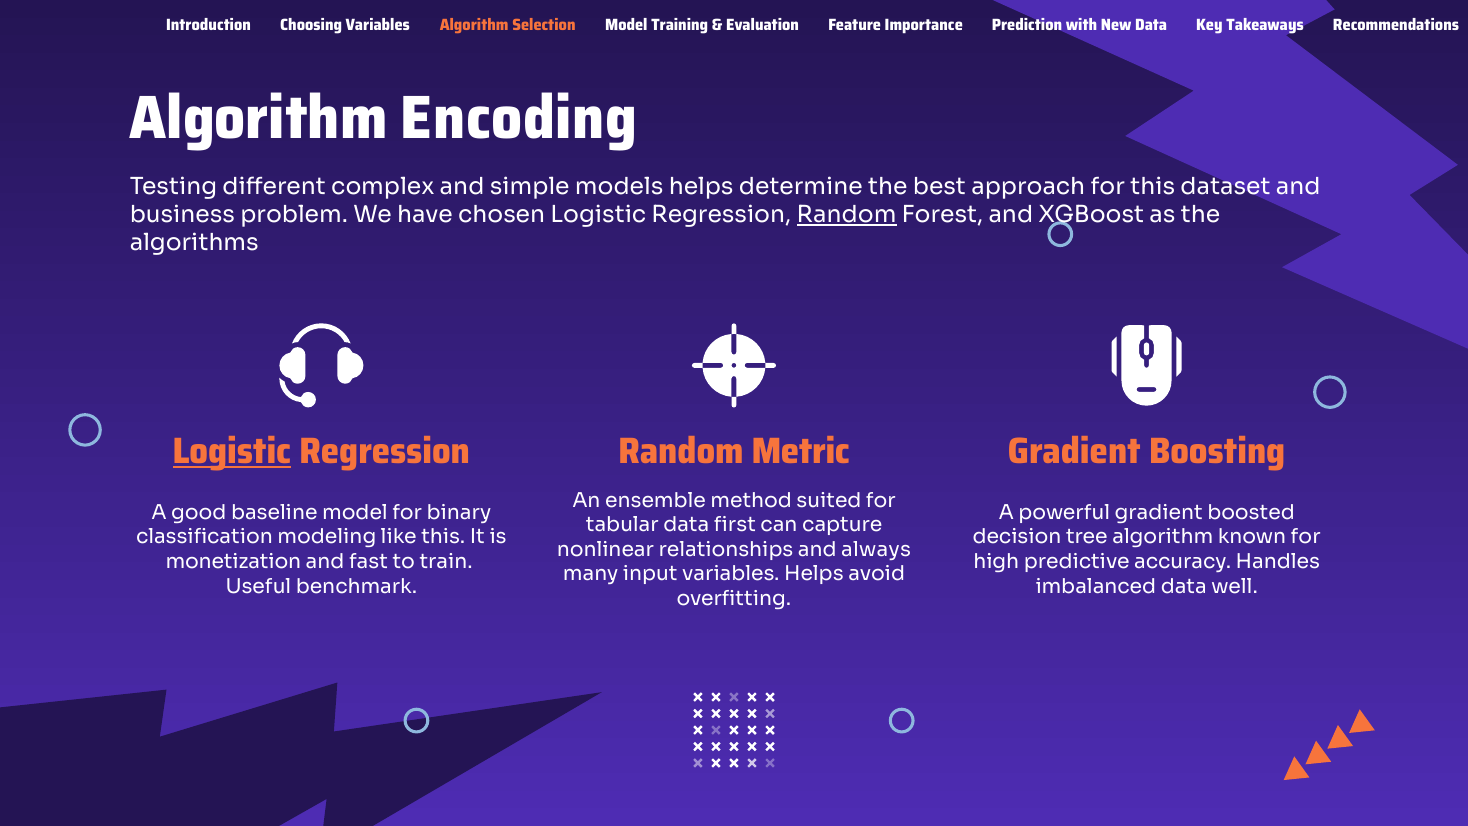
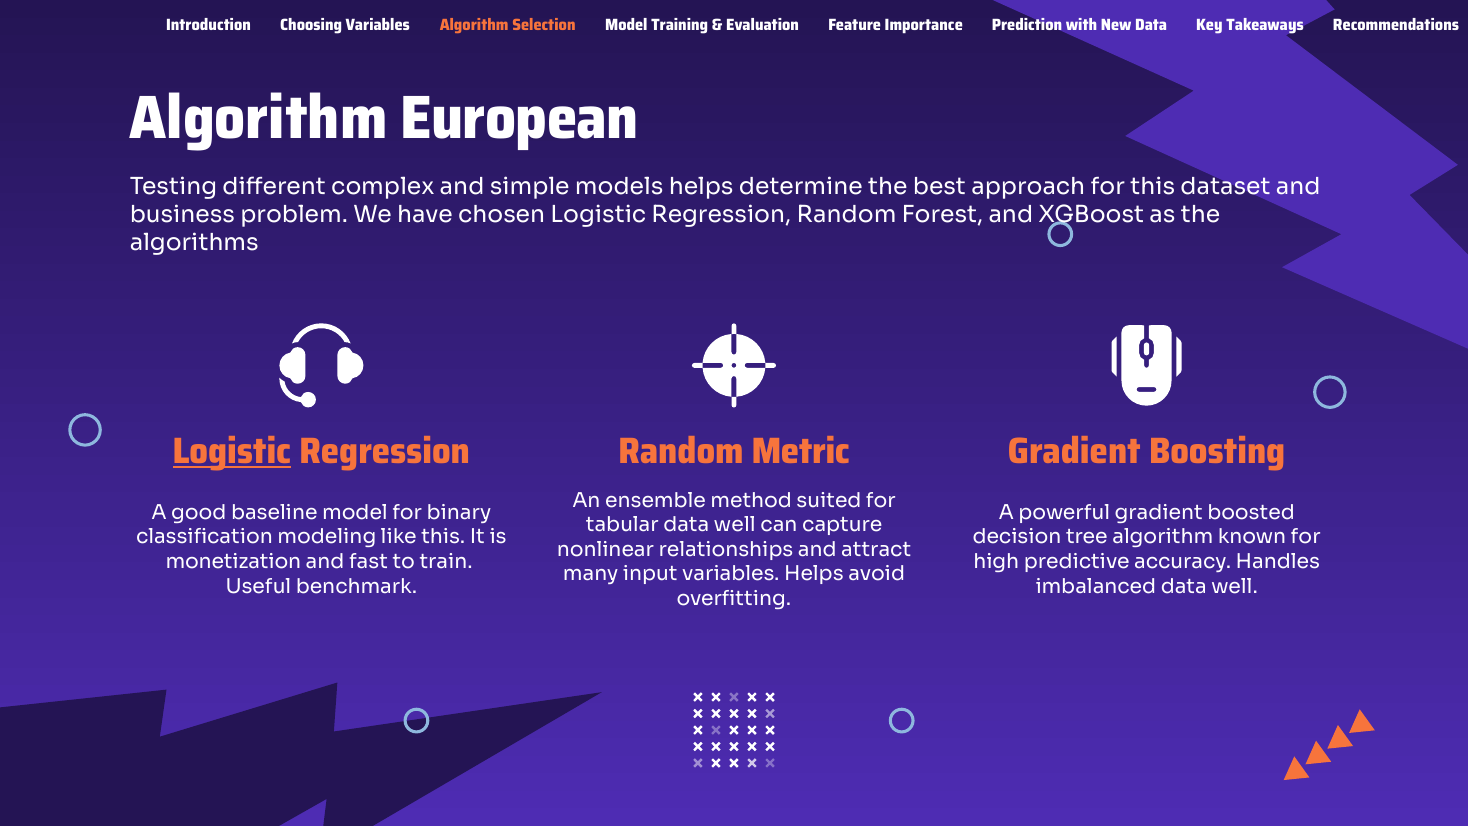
Encoding: Encoding -> European
Random at (847, 215) underline: present -> none
tabular data first: first -> well
always: always -> attract
